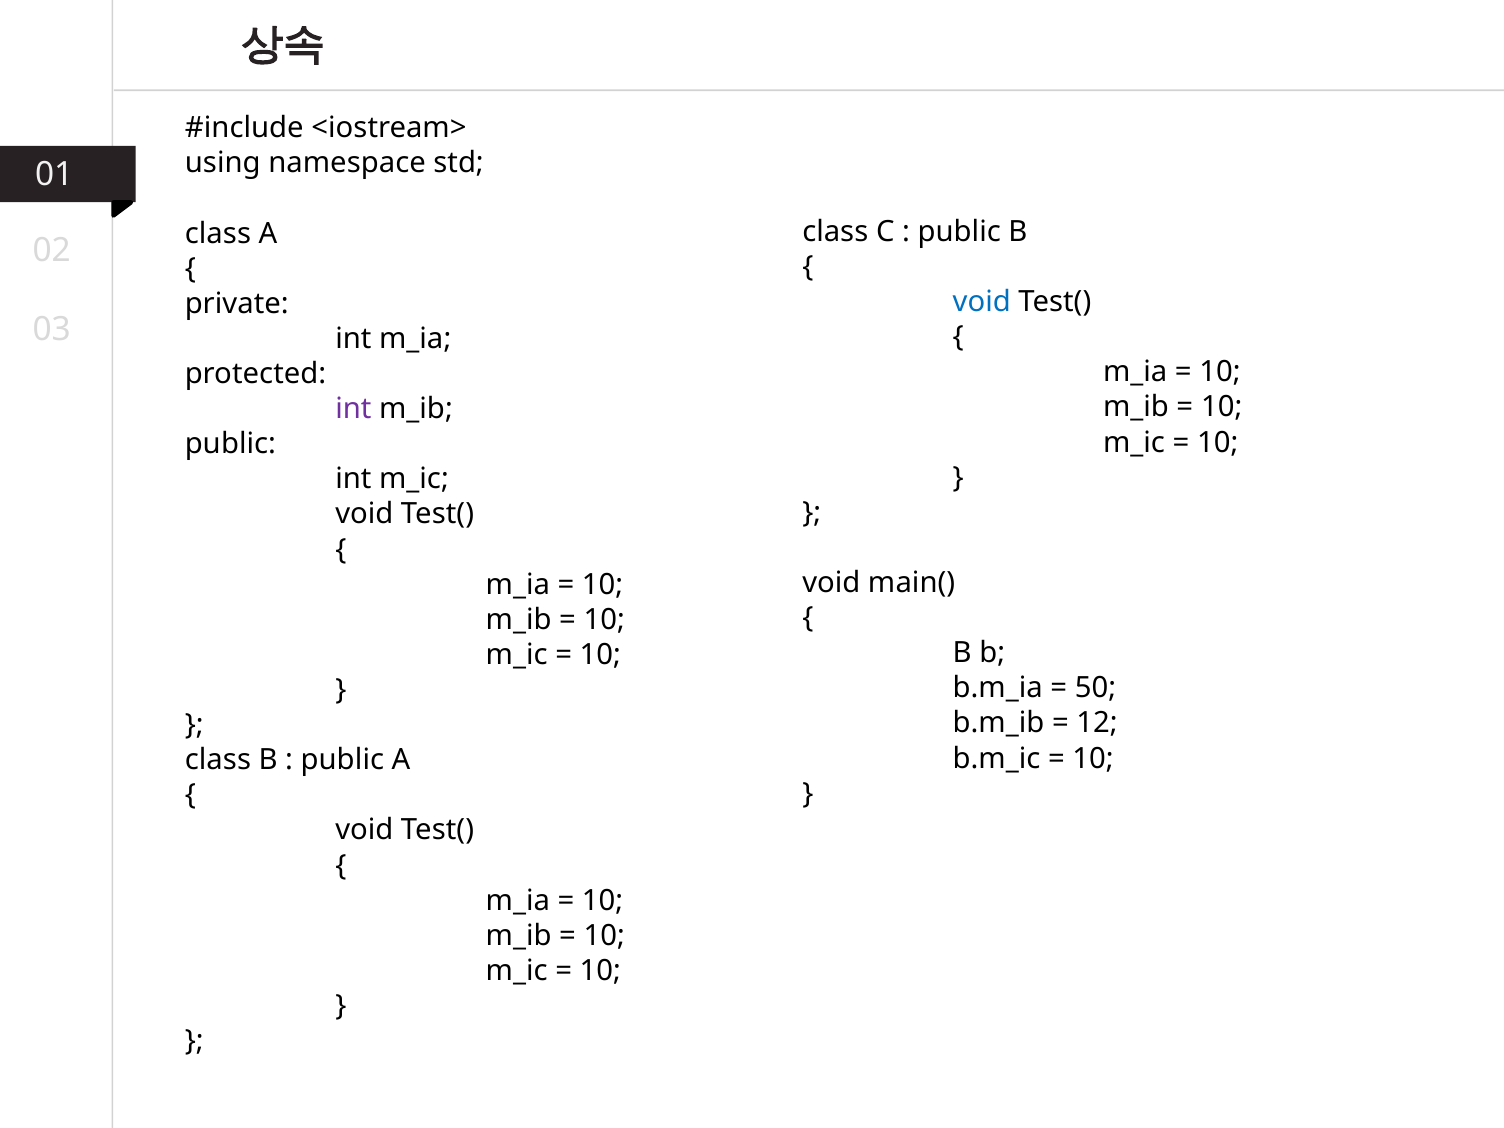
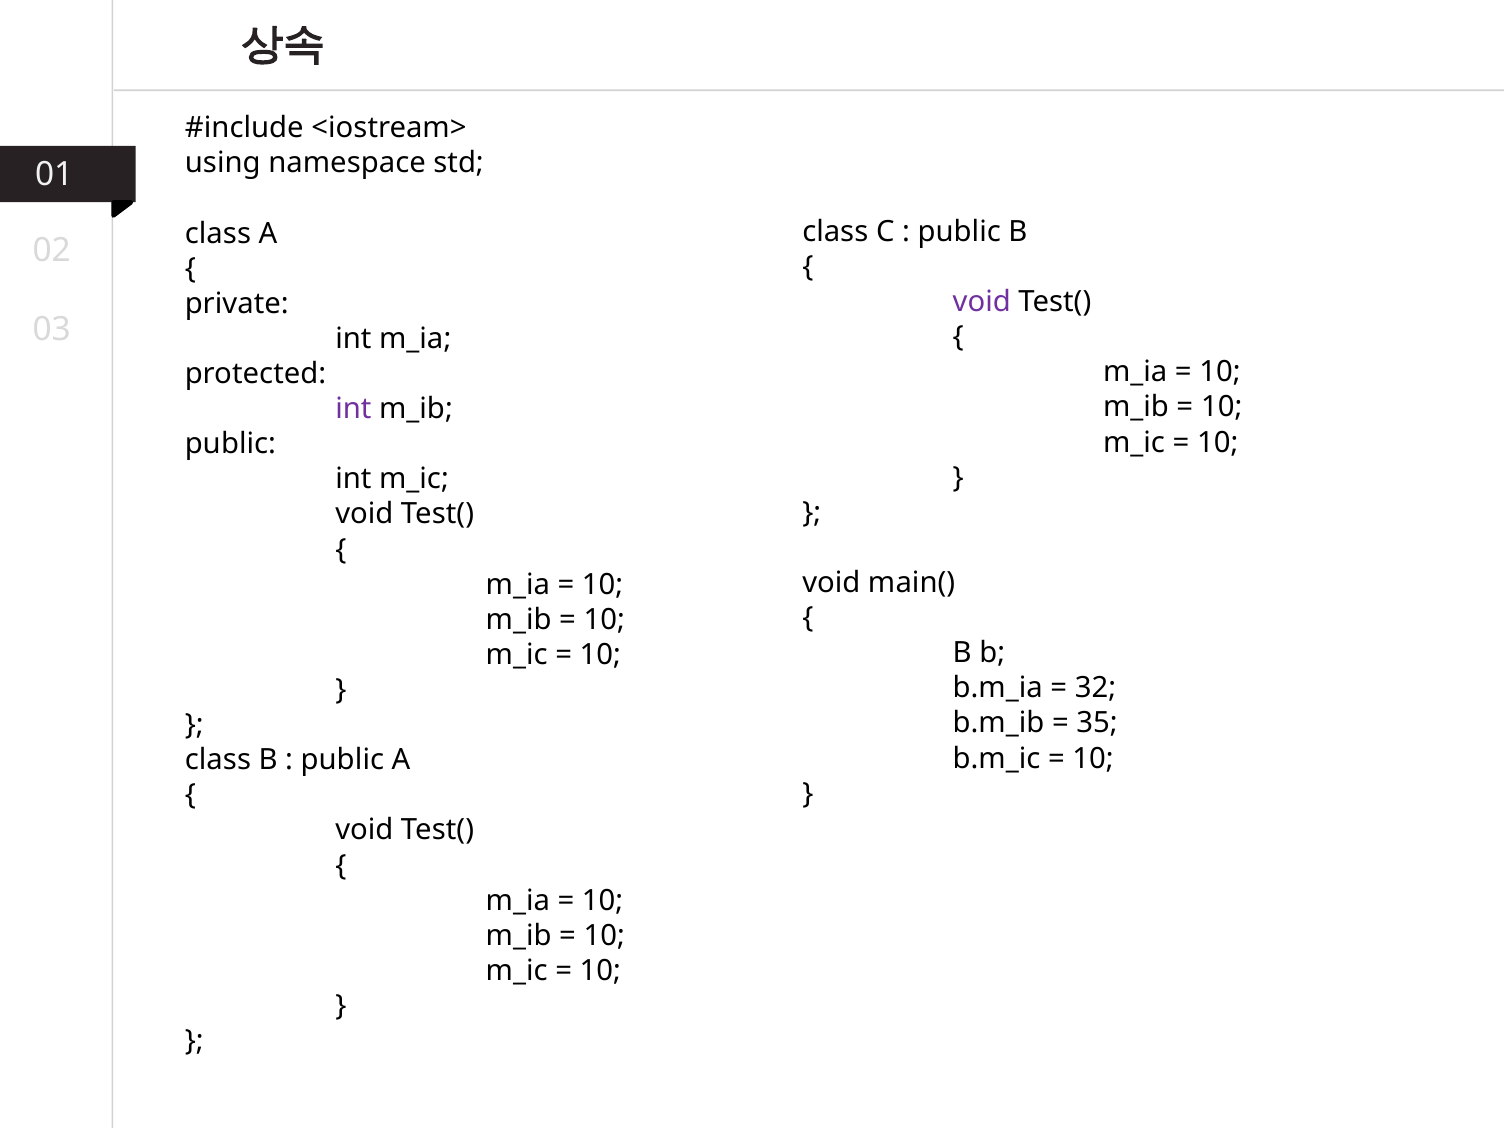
void at (982, 302) colour: blue -> purple
50: 50 -> 32
12: 12 -> 35
